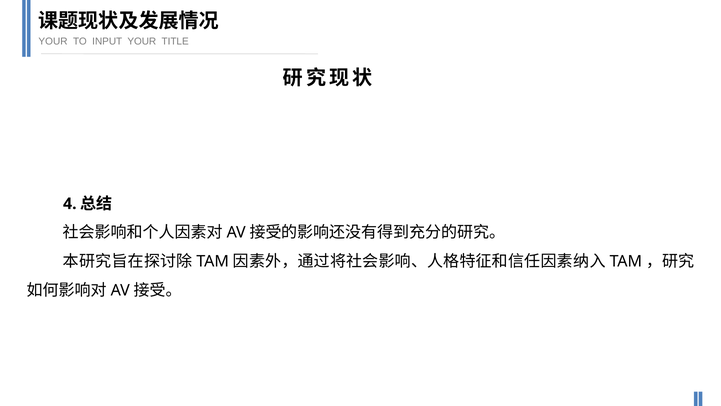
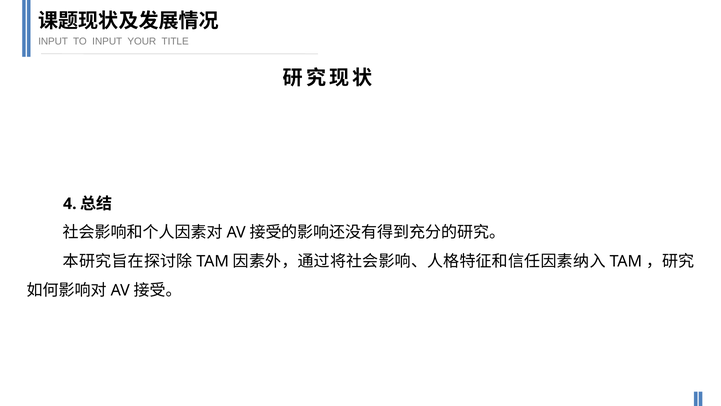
YOUR at (53, 41): YOUR -> INPUT
